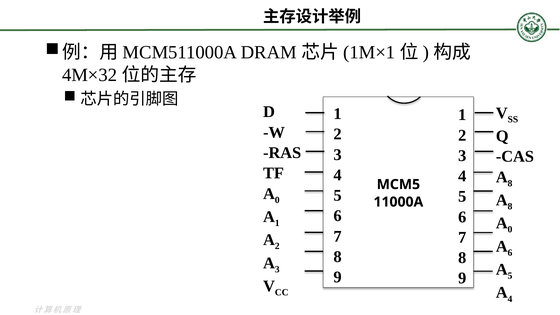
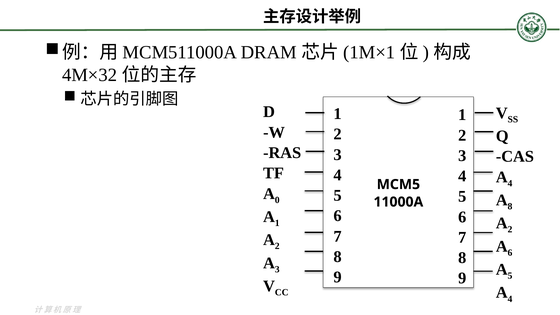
8 at (510, 183): 8 -> 4
0 at (510, 230): 0 -> 2
